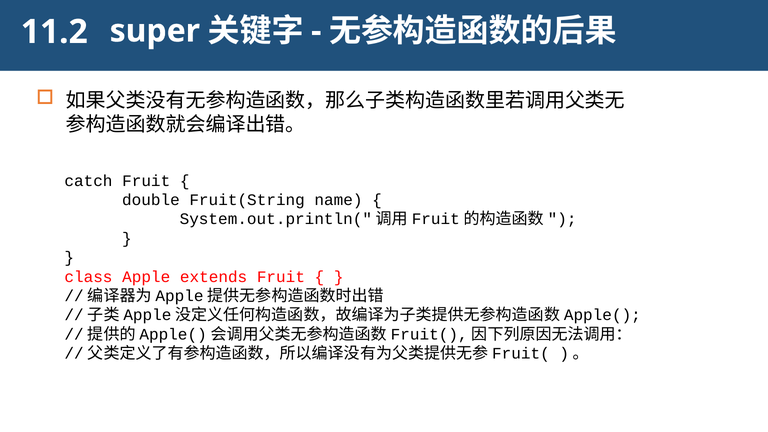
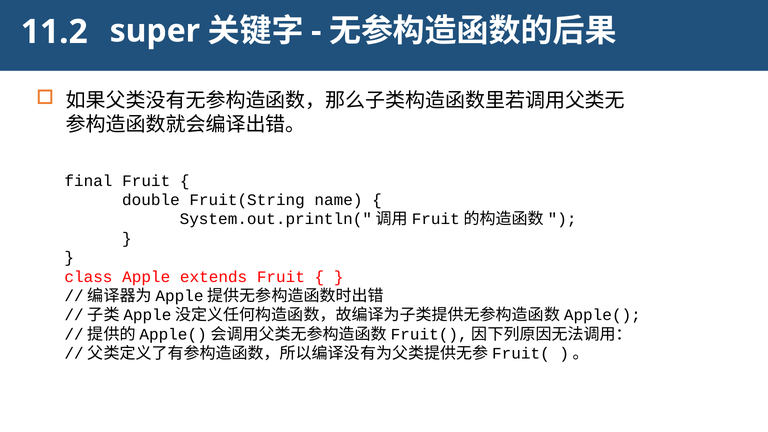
catch: catch -> final
